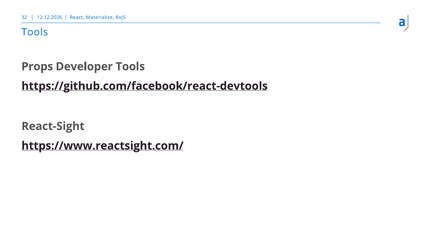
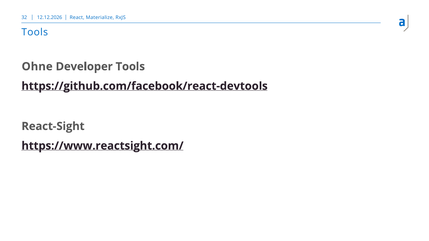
Props: Props -> Ohne
